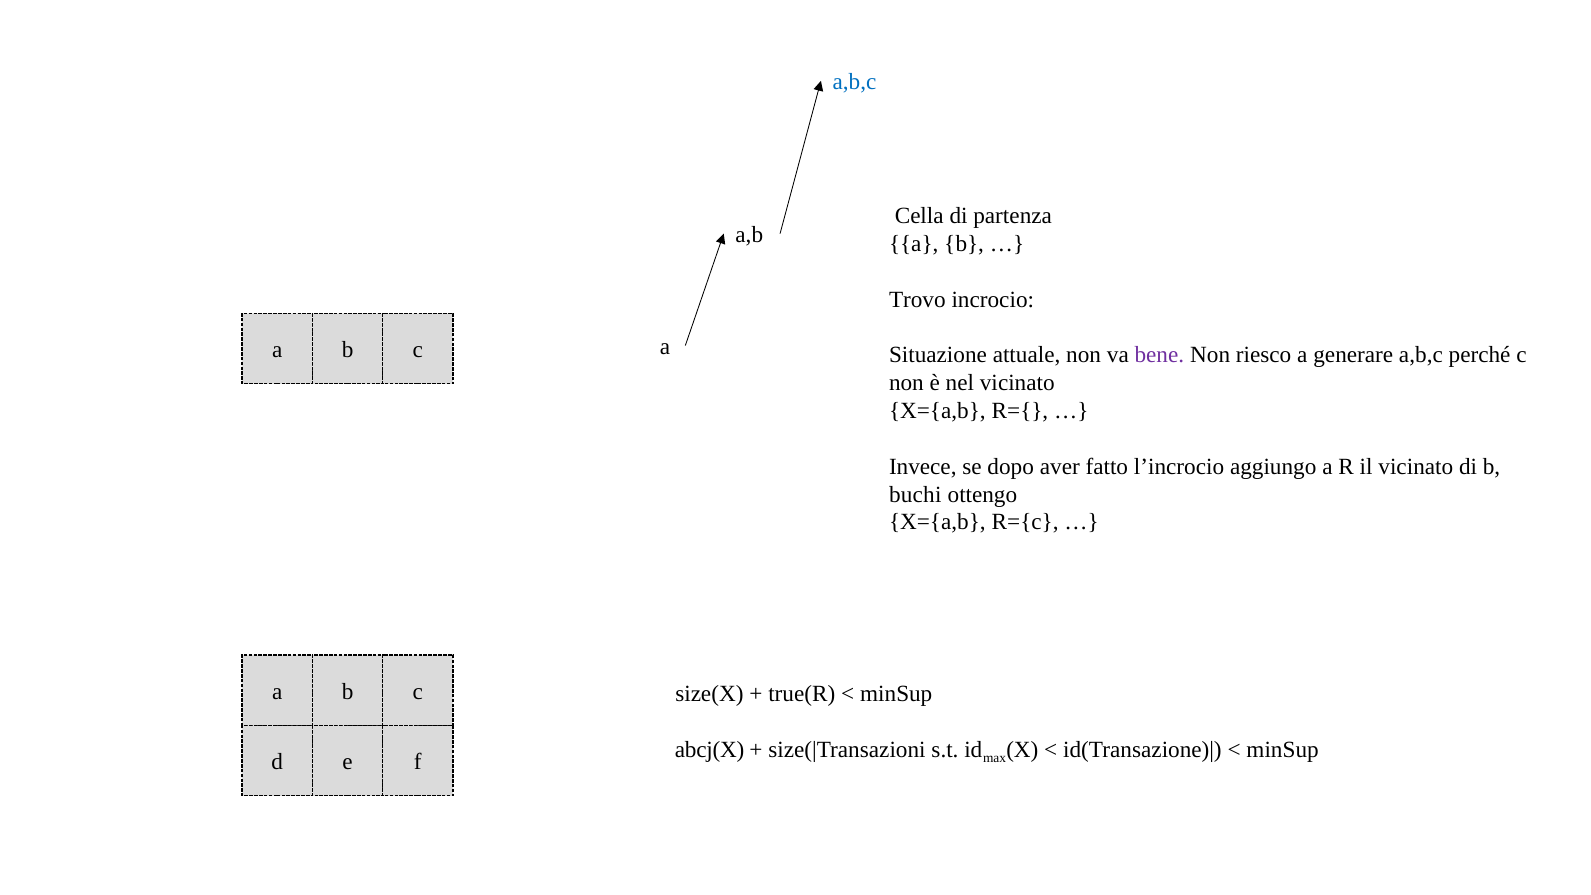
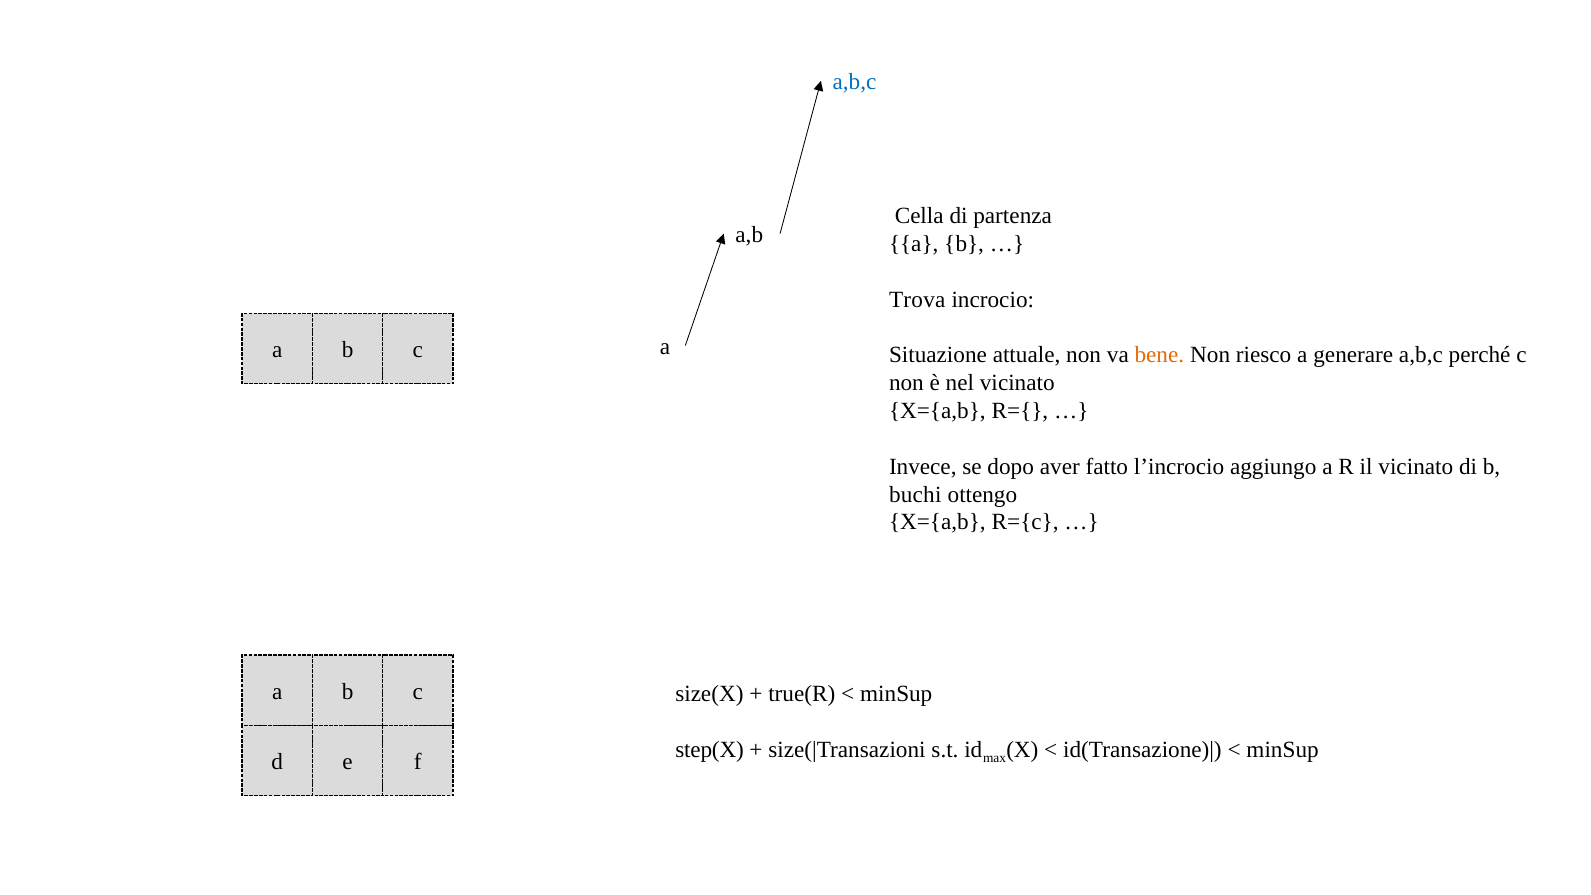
Trovo: Trovo -> Trova
bene colour: purple -> orange
abcj(X: abcj(X -> step(X
